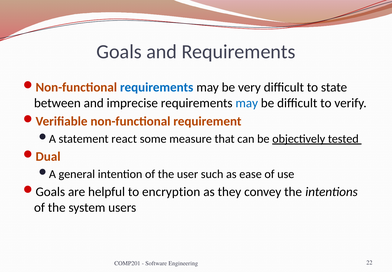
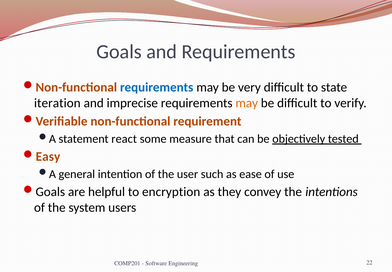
between: between -> iteration
may at (247, 103) colour: blue -> orange
Dual: Dual -> Easy
